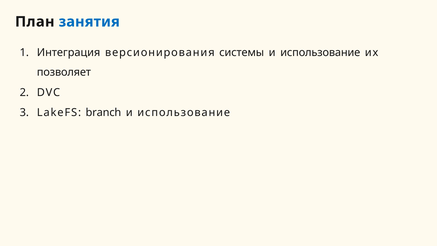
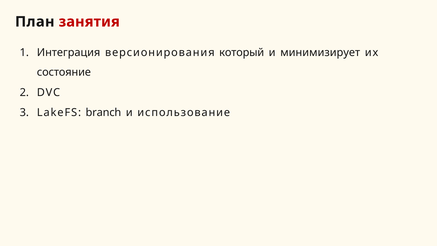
занятия colour: blue -> red
системы: системы -> который
использование at (320, 52): использование -> минимизирует
позволяет: позволяет -> состояние
